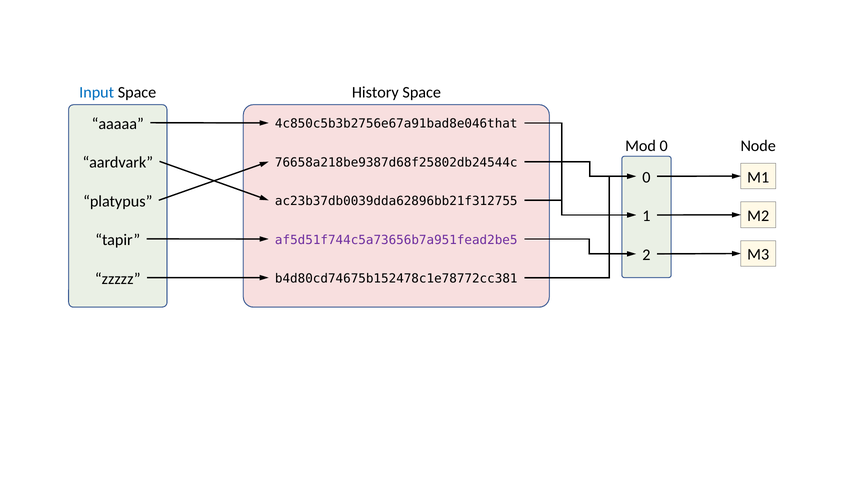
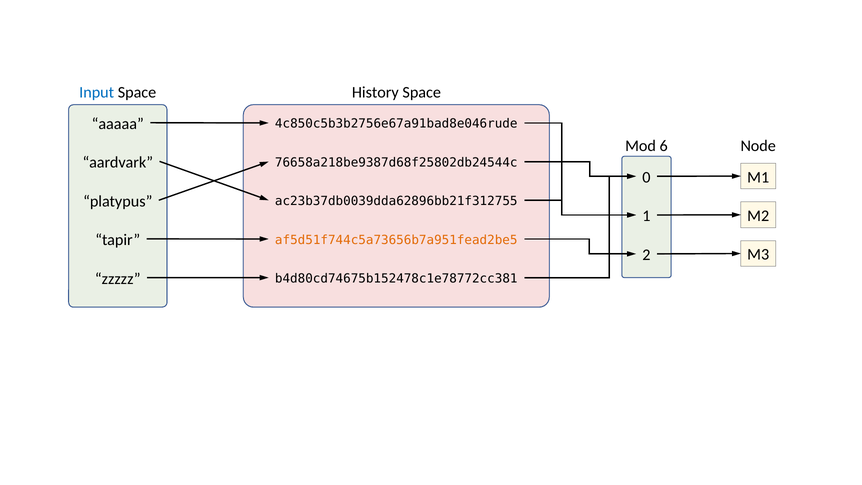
4c850c5b3b2756e67a91bad8e046that: 4c850c5b3b2756e67a91bad8e046that -> 4c850c5b3b2756e67a91bad8e046rude
Mod 0: 0 -> 6
af5d51f744c5a73656b7a951fead2be5 colour: purple -> orange
